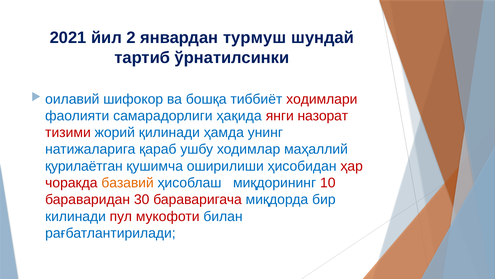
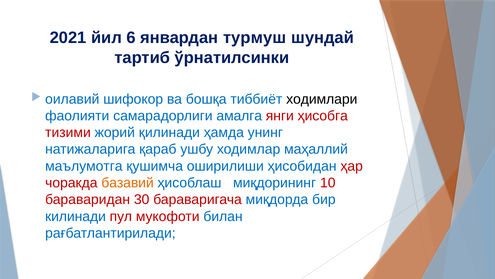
2: 2 -> 6
ходимлари colour: red -> black
ҳақида: ҳақида -> амалга
назорат: назорат -> ҳисобга
қурилаётган: қурилаётган -> маълумотга
